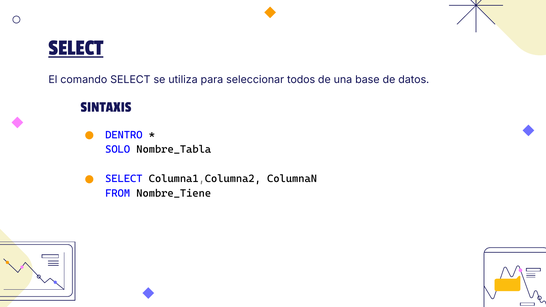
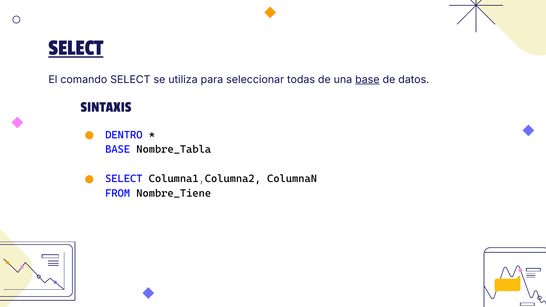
todos: todos -> todas
base at (367, 80) underline: none -> present
SOLO at (118, 150): SOLO -> BASE
